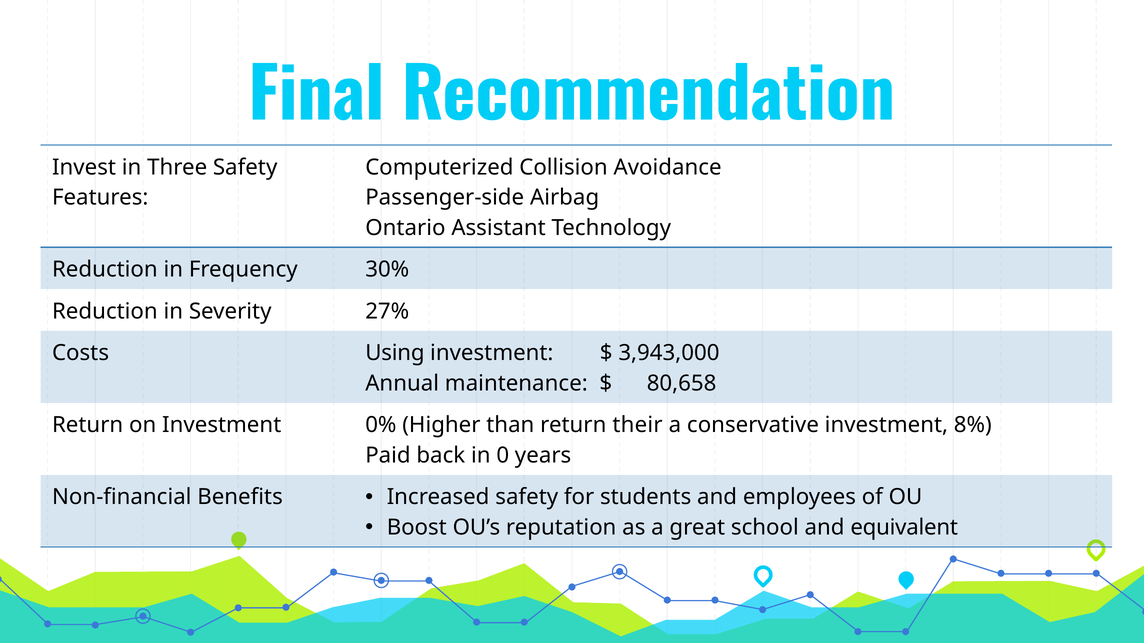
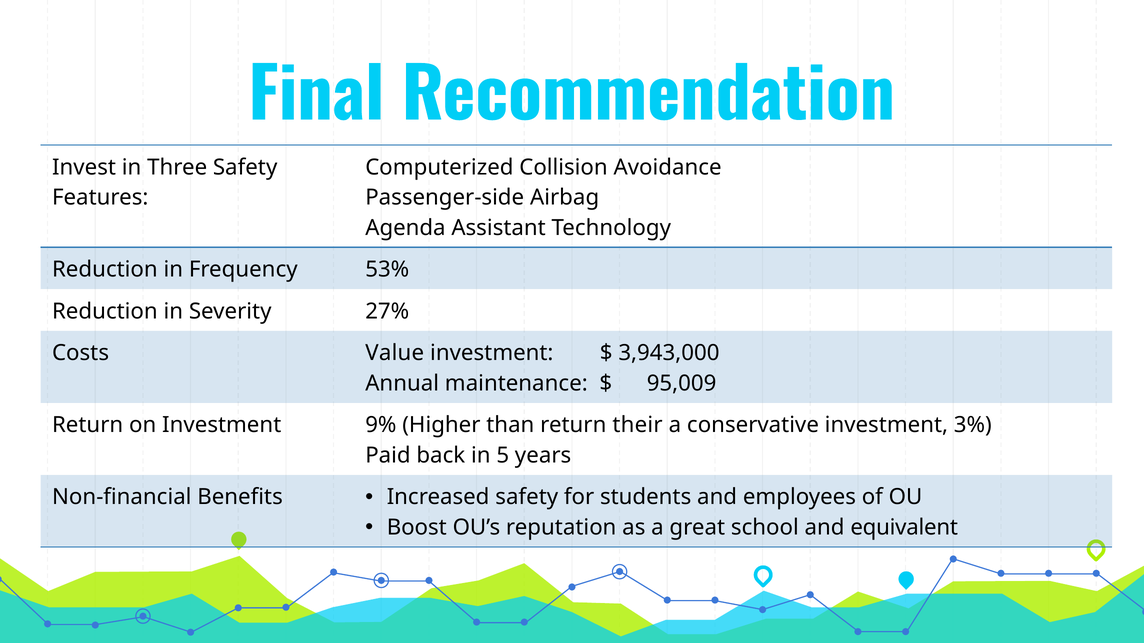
Ontario: Ontario -> Agenda
30%: 30% -> 53%
Using: Using -> Value
80,658: 80,658 -> 95,009
0%: 0% -> 9%
8%: 8% -> 3%
0: 0 -> 5
